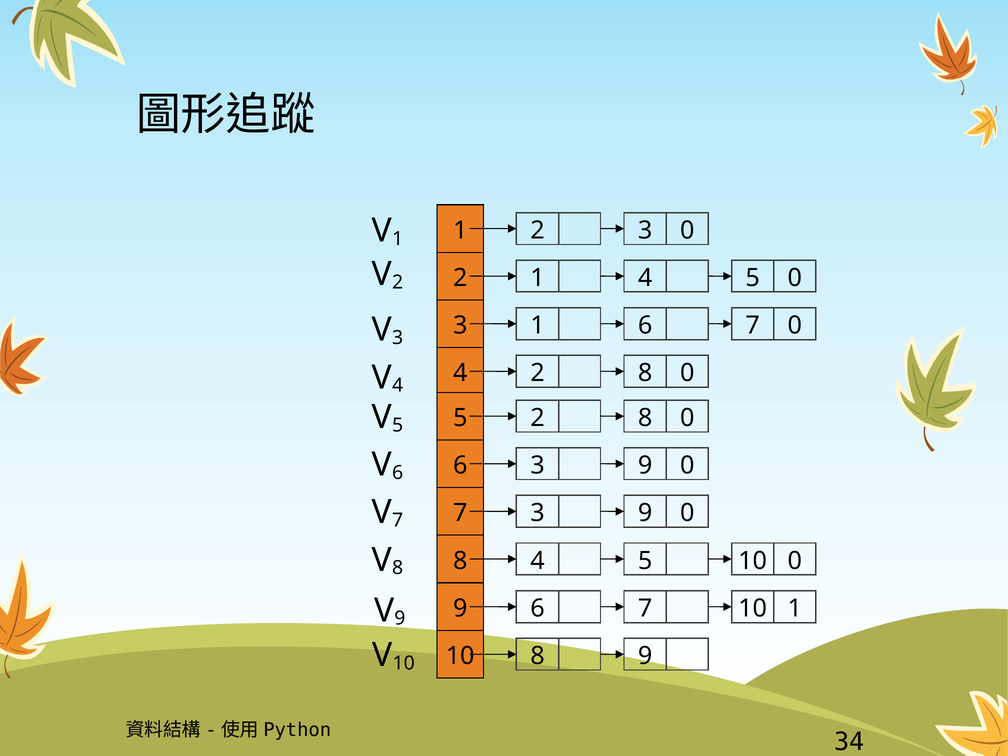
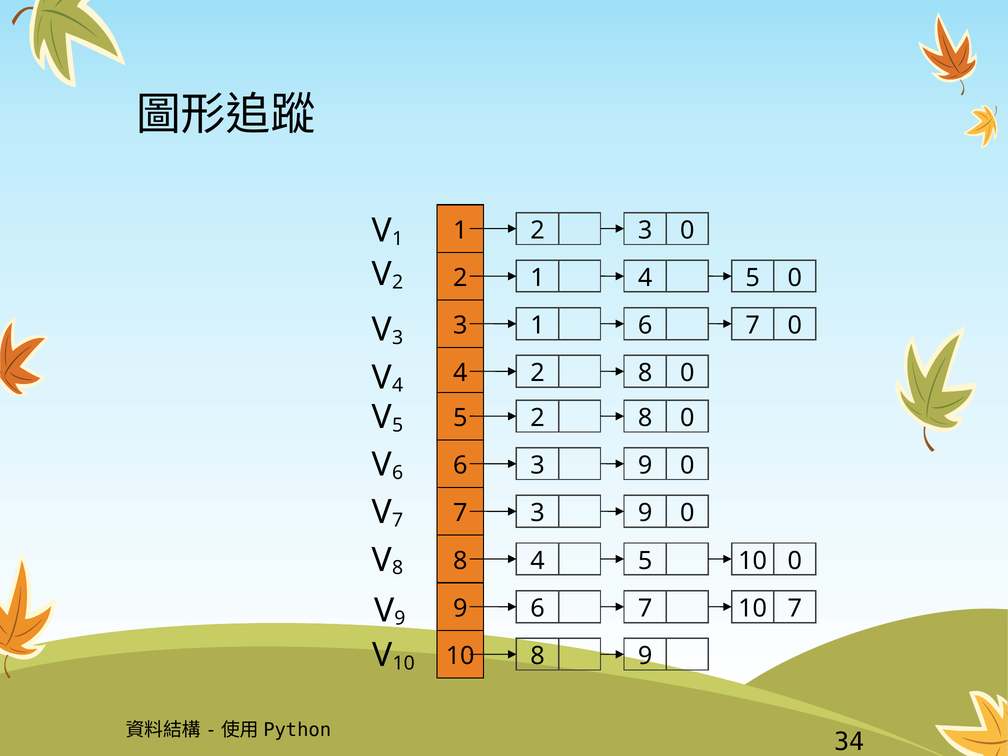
10 1: 1 -> 7
